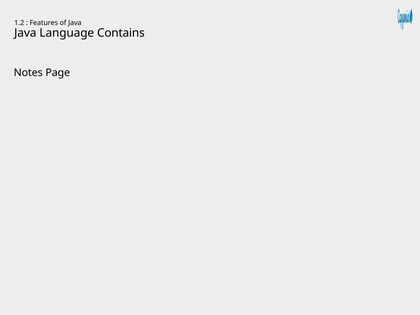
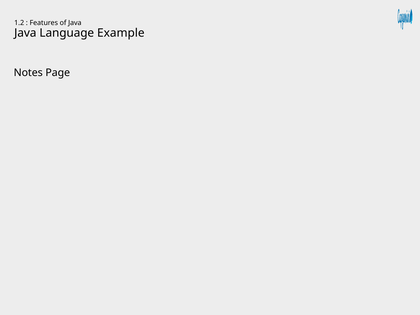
Contains: Contains -> Example
